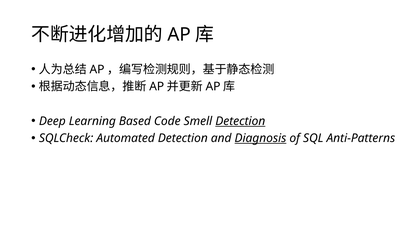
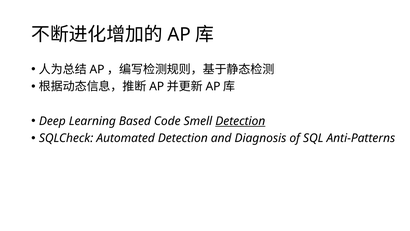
Diagnosis underline: present -> none
